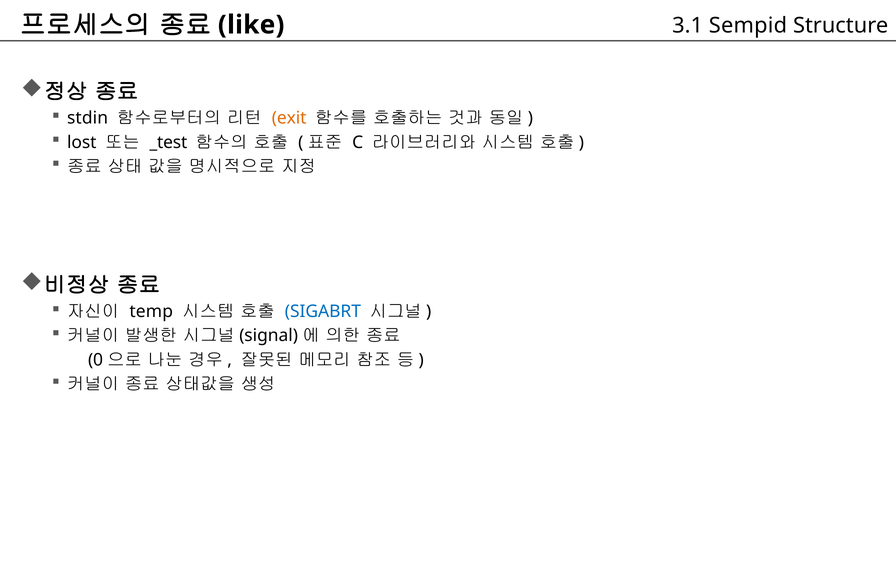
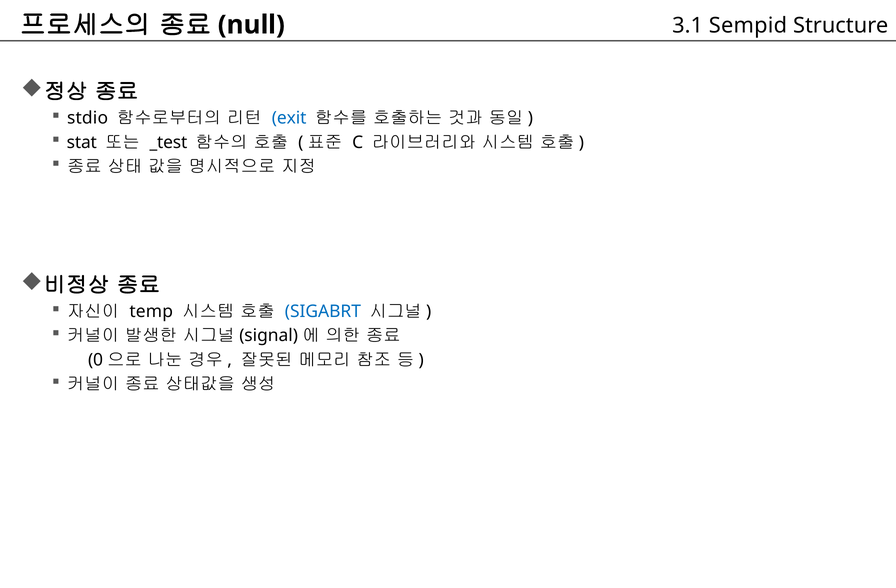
like: like -> null
stdin: stdin -> stdio
exit colour: orange -> blue
lost: lost -> stat
